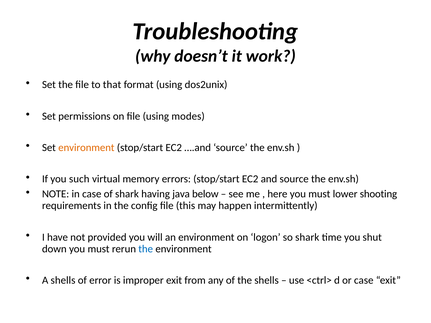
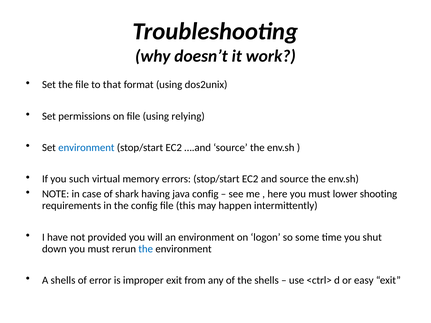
modes: modes -> relying
environment at (86, 148) colour: orange -> blue
java below: below -> config
so shark: shark -> some
or case: case -> easy
